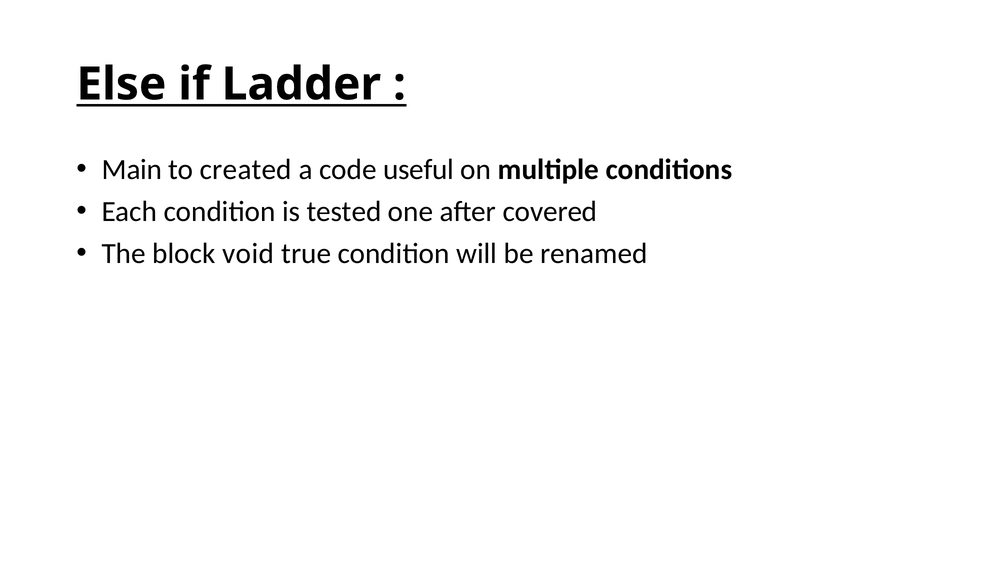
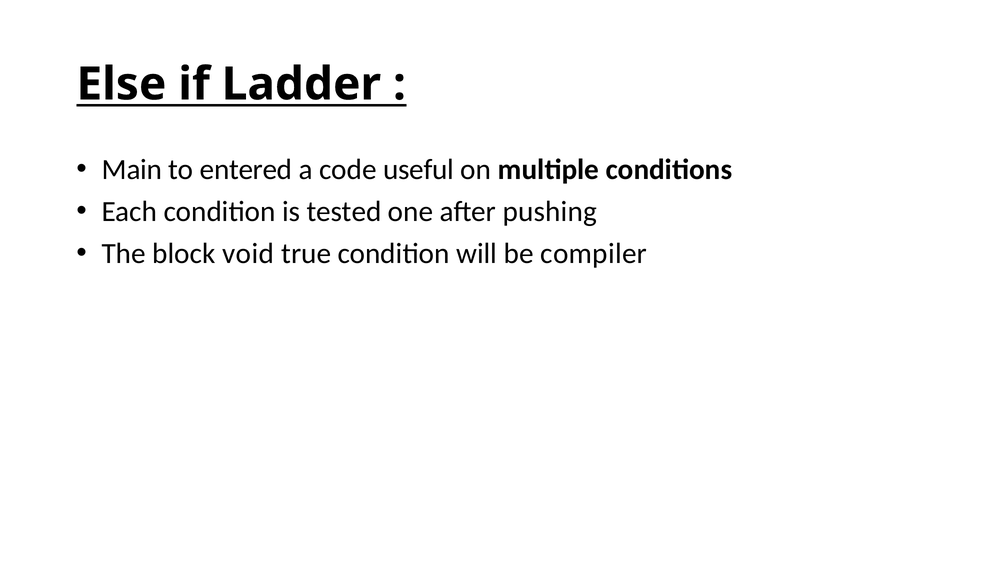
created: created -> entered
covered: covered -> pushing
renamed: renamed -> compiler
